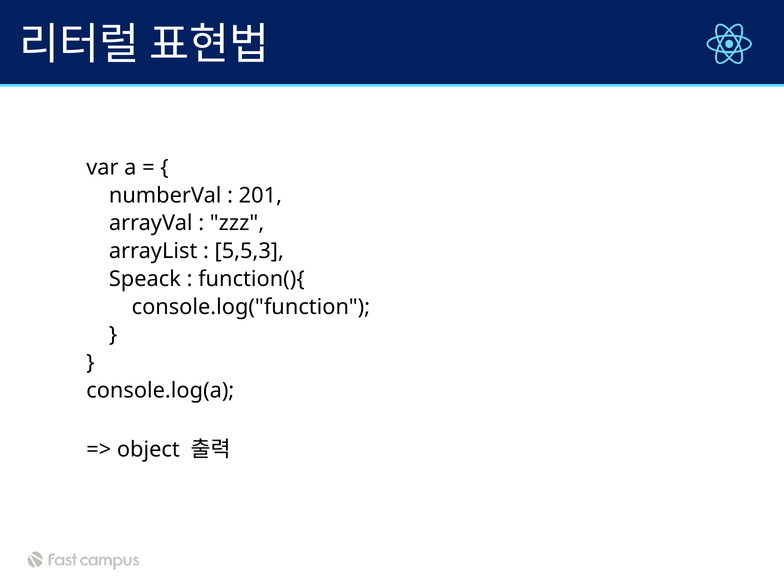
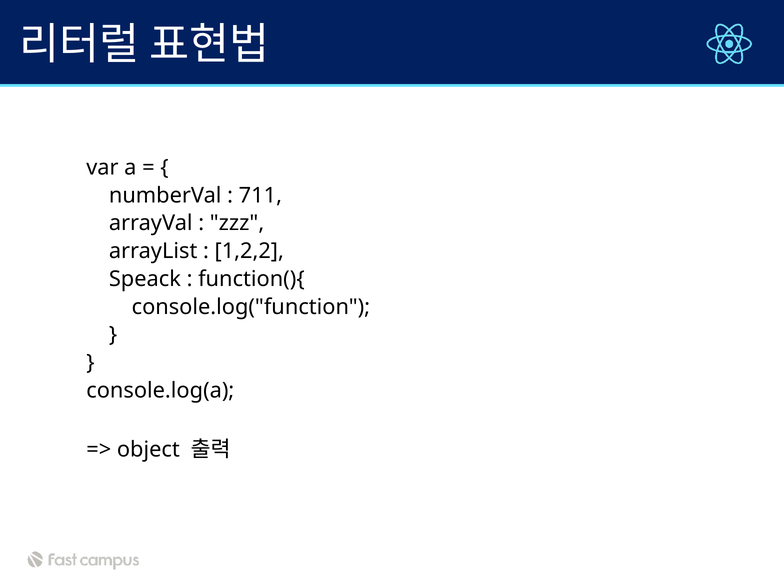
201: 201 -> 711
5,5,3: 5,5,3 -> 1,2,2
